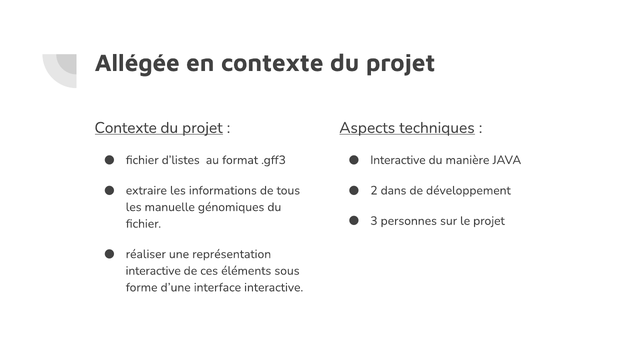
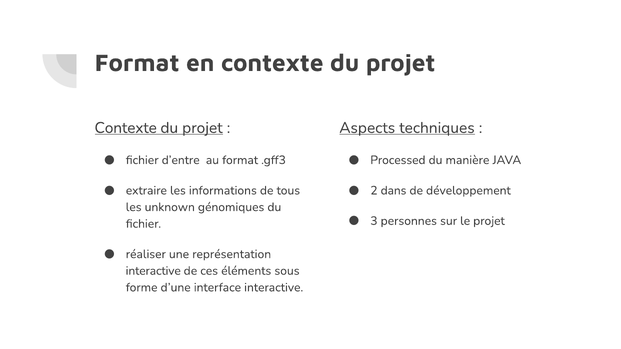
Allégée at (137, 63): Allégée -> Format
d’listes: d’listes -> d’entre
Interactive at (398, 160): Interactive -> Processed
manuelle: manuelle -> unknown
